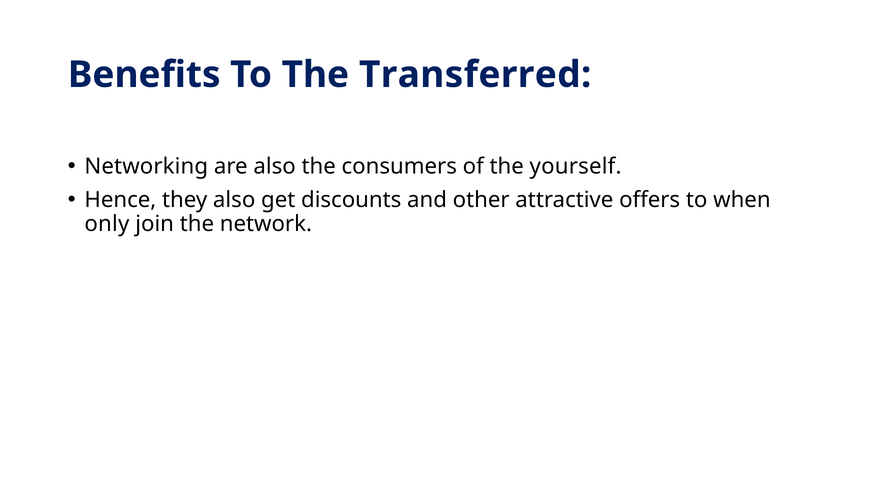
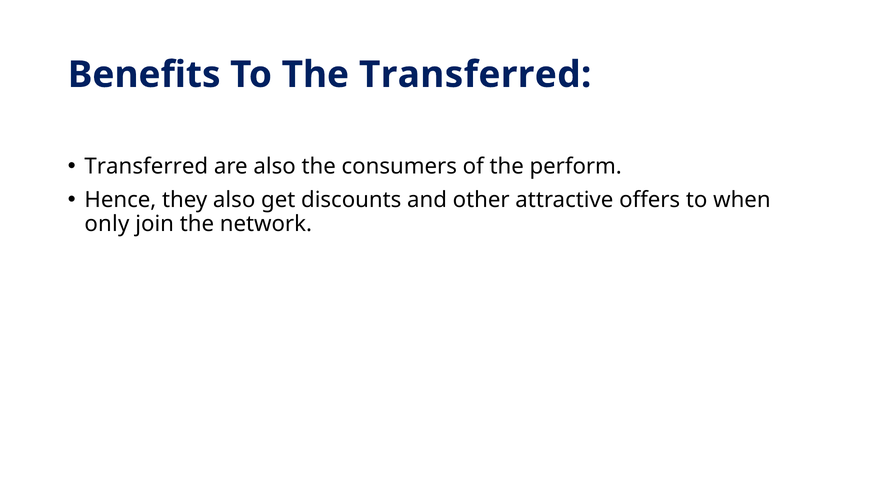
Networking at (146, 167): Networking -> Transferred
yourself: yourself -> perform
